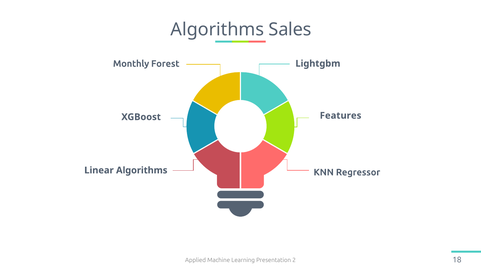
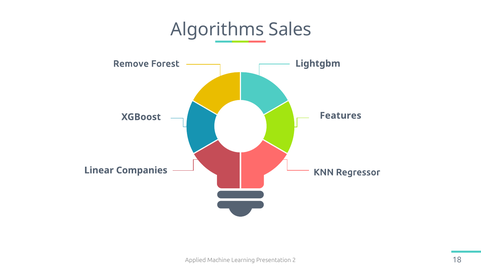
Monthly: Monthly -> Remove
Linear Algorithms: Algorithms -> Companies
